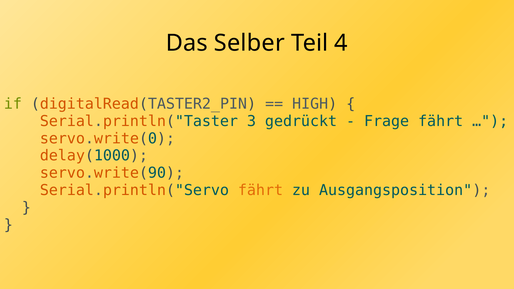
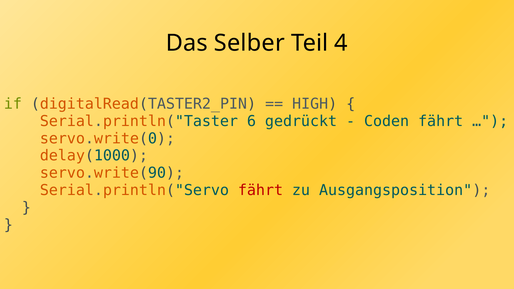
3: 3 -> 6
Frage: Frage -> Coden
fährt at (261, 190) colour: orange -> red
